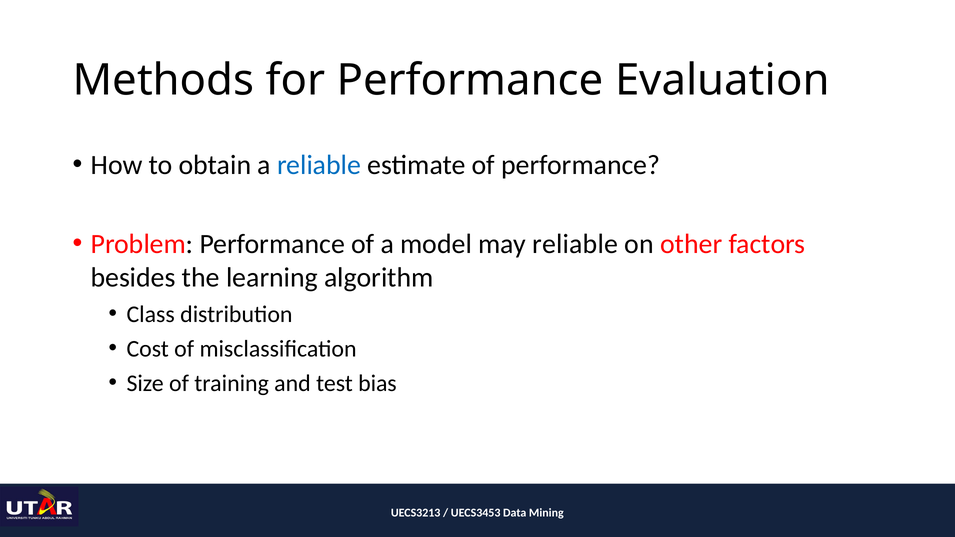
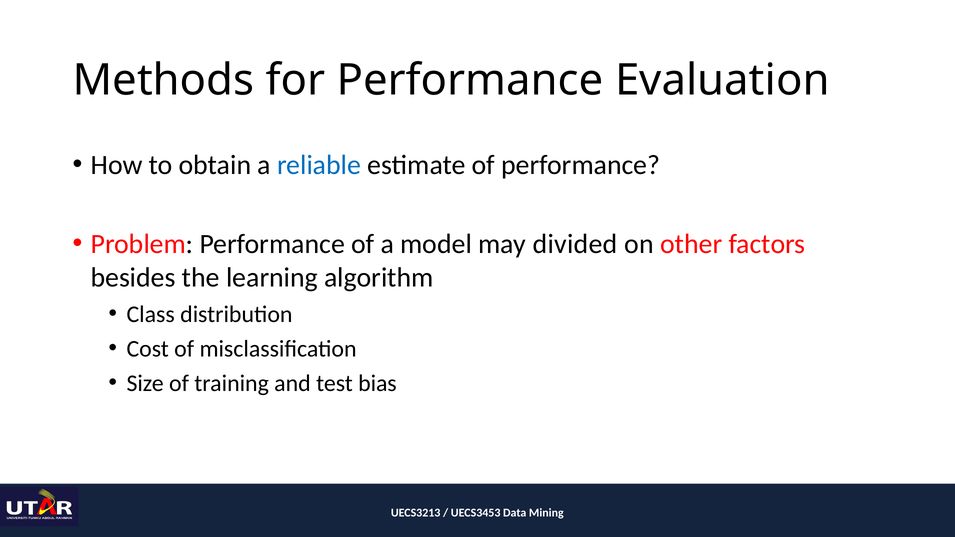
may reliable: reliable -> divided
